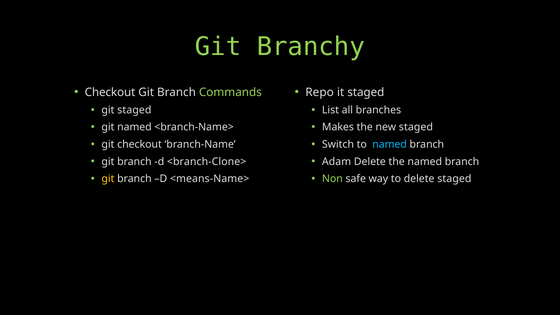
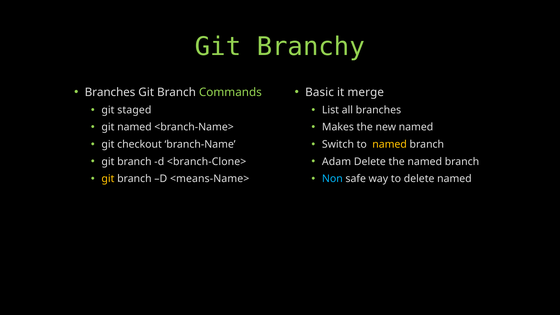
Checkout at (110, 92): Checkout -> Branches
Repo: Repo -> Basic
it staged: staged -> merge
new staged: staged -> named
named at (390, 144) colour: light blue -> yellow
Non colour: light green -> light blue
delete staged: staged -> named
